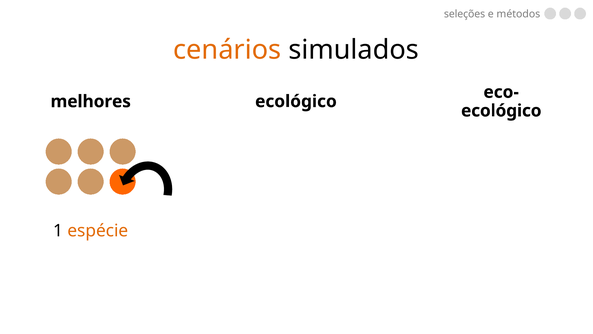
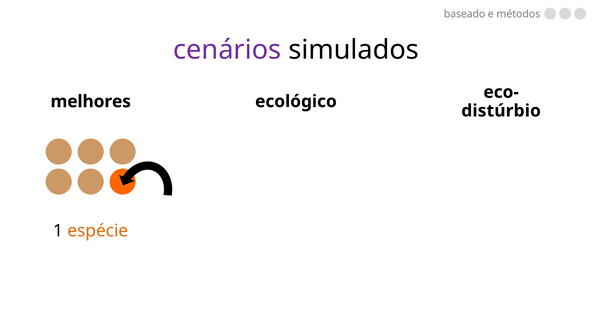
seleções: seleções -> baseado
cenários colour: orange -> purple
ecológico at (501, 111): ecológico -> distúrbio
